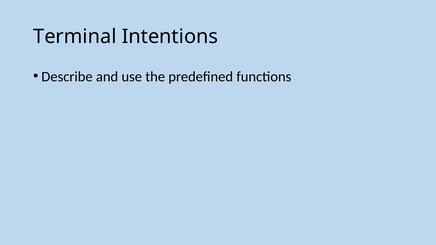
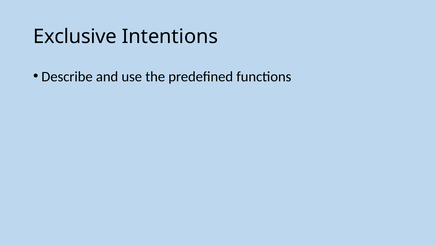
Terminal: Terminal -> Exclusive
